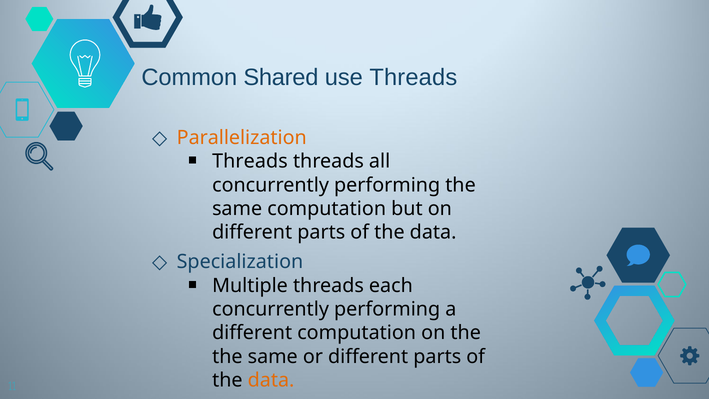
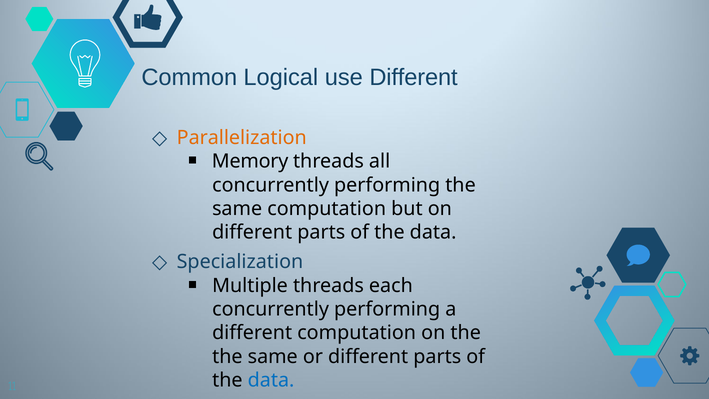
Shared: Shared -> Logical
use Threads: Threads -> Different
Threads at (250, 161): Threads -> Memory
data at (271, 380) colour: orange -> blue
